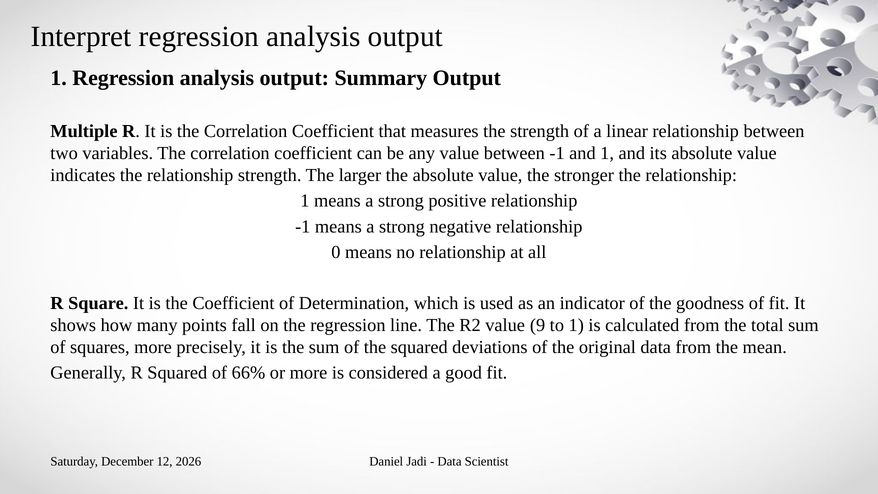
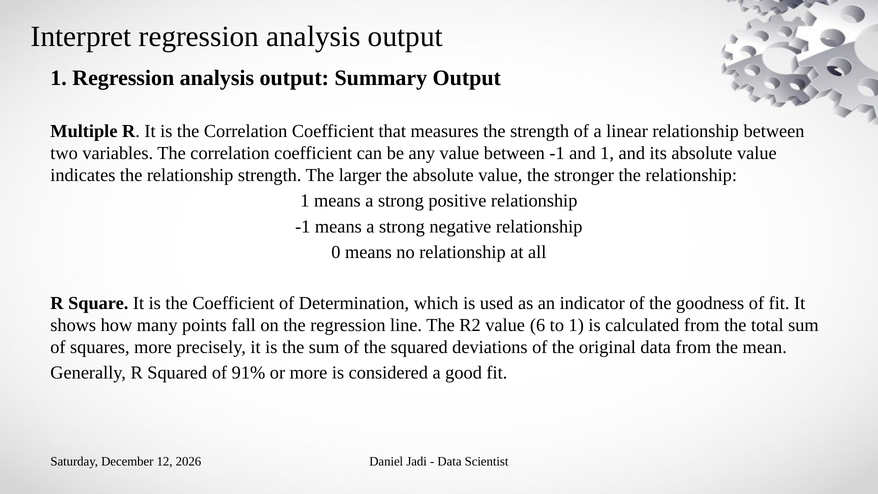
9: 9 -> 6
66%: 66% -> 91%
